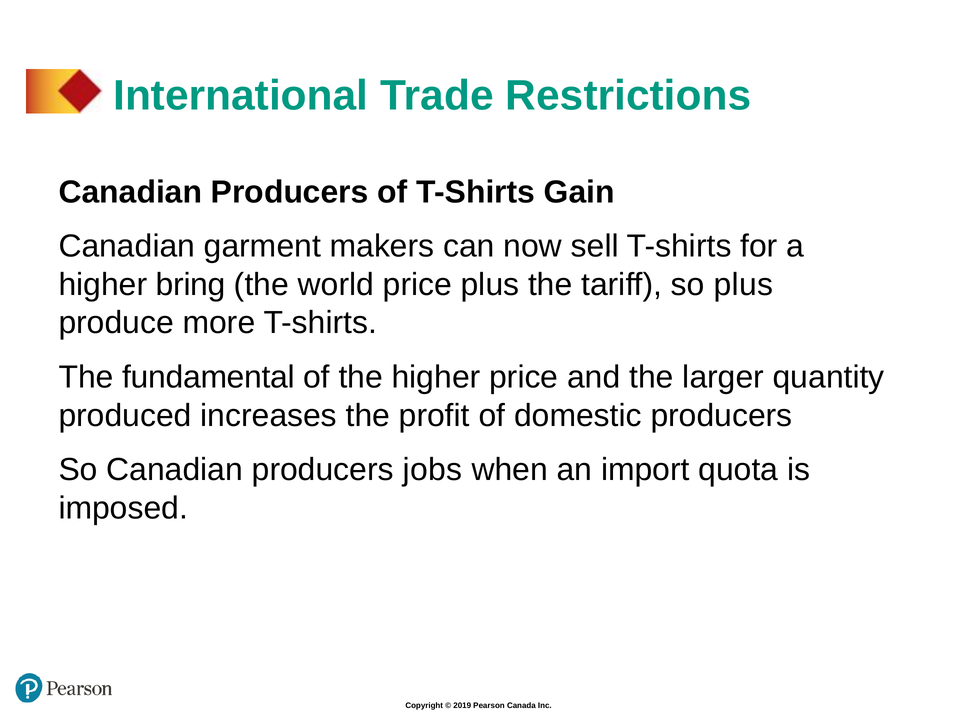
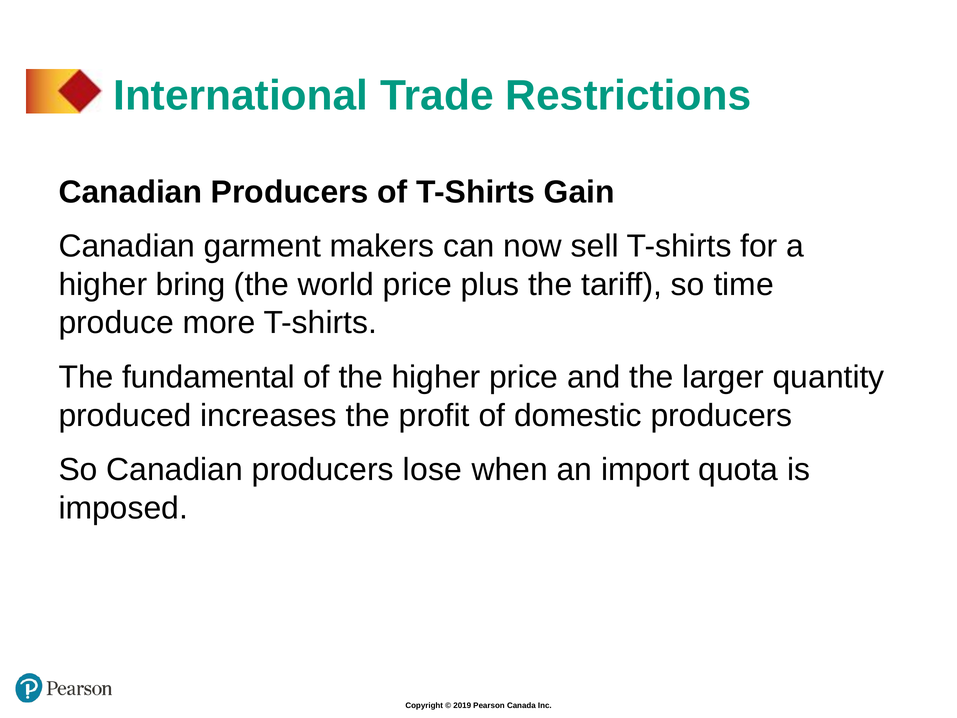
so plus: plus -> time
jobs: jobs -> lose
